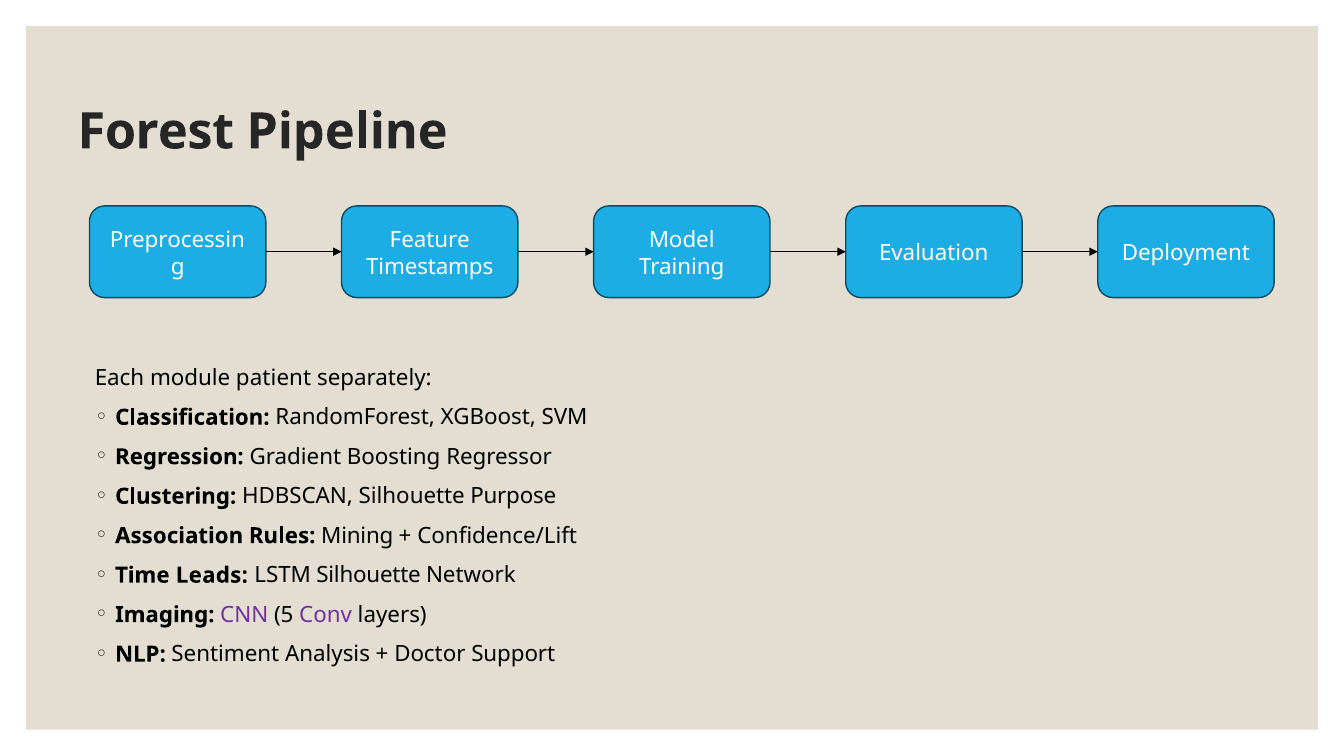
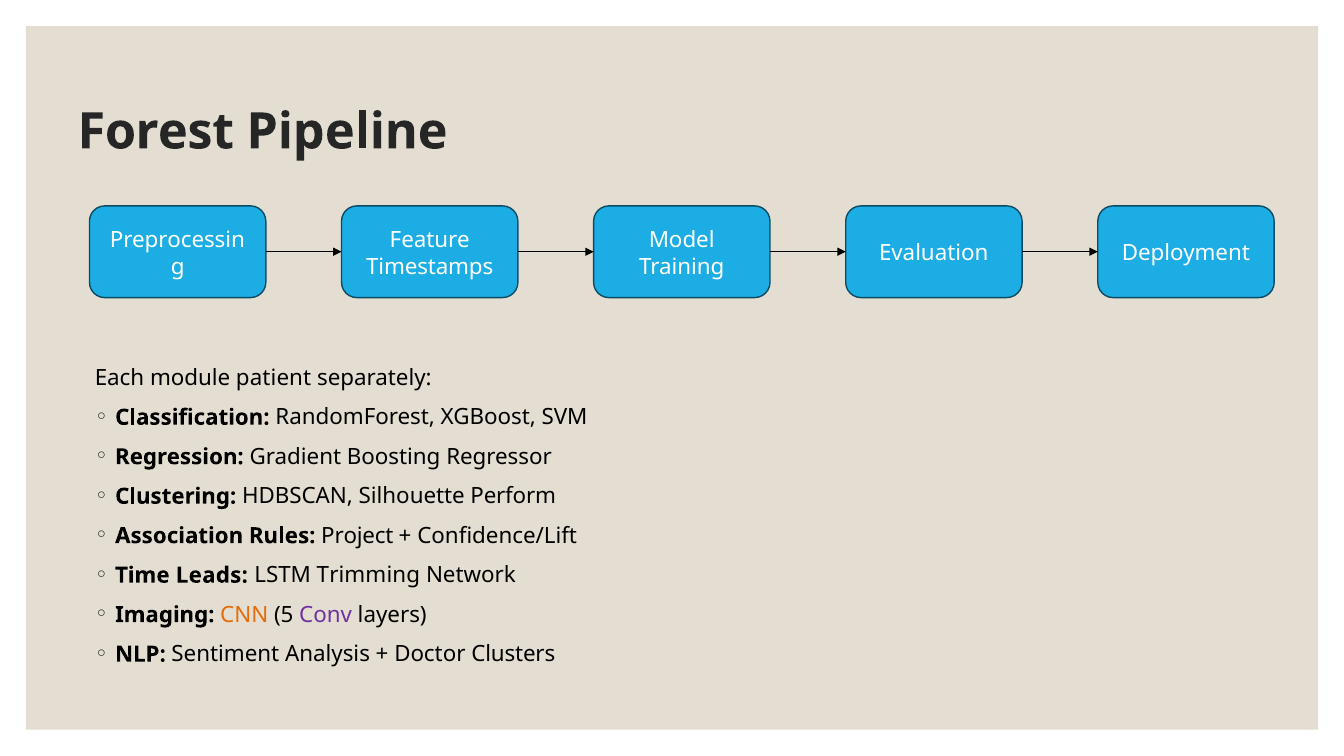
Purpose: Purpose -> Perform
Mining: Mining -> Project
LSTM Silhouette: Silhouette -> Trimming
CNN colour: purple -> orange
Support: Support -> Clusters
